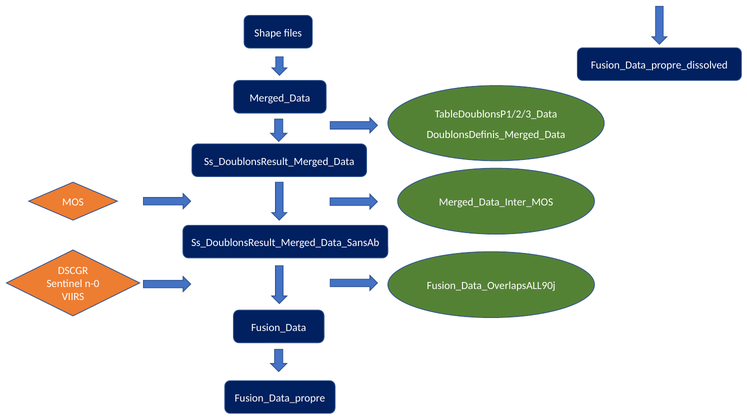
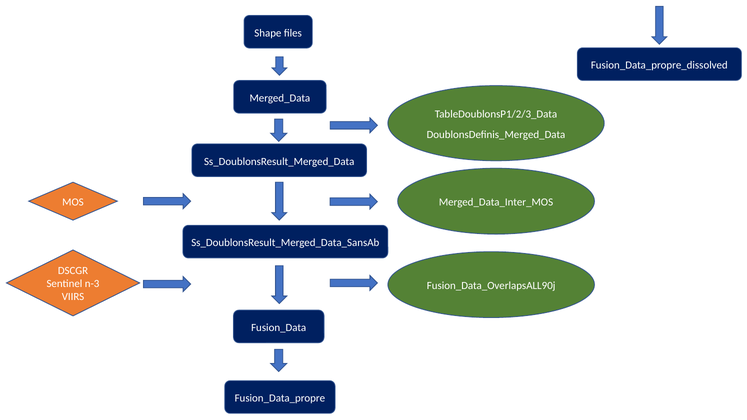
n-0: n-0 -> n-3
